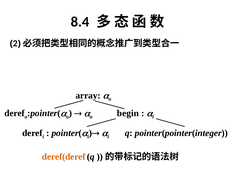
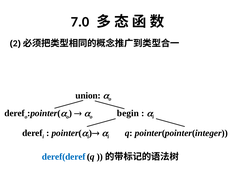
8.4: 8.4 -> 7.0
array: array -> union
deref(deref colour: orange -> blue
